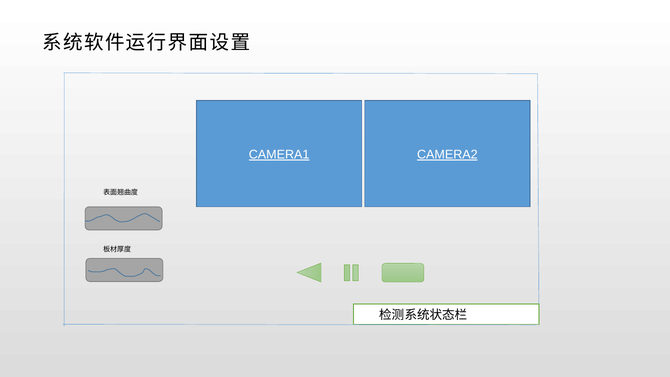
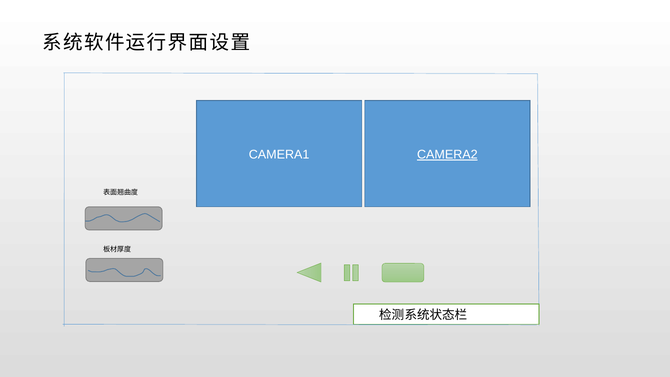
CAMERA1 underline: present -> none
